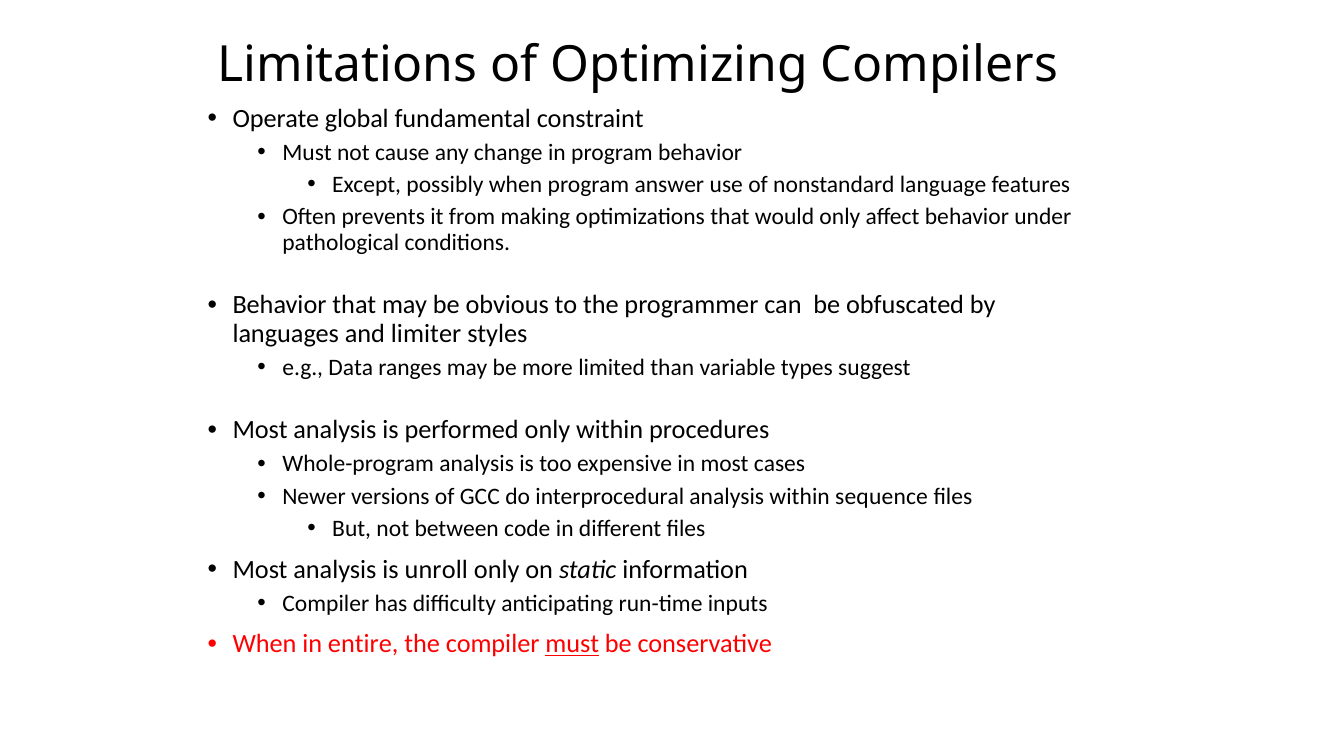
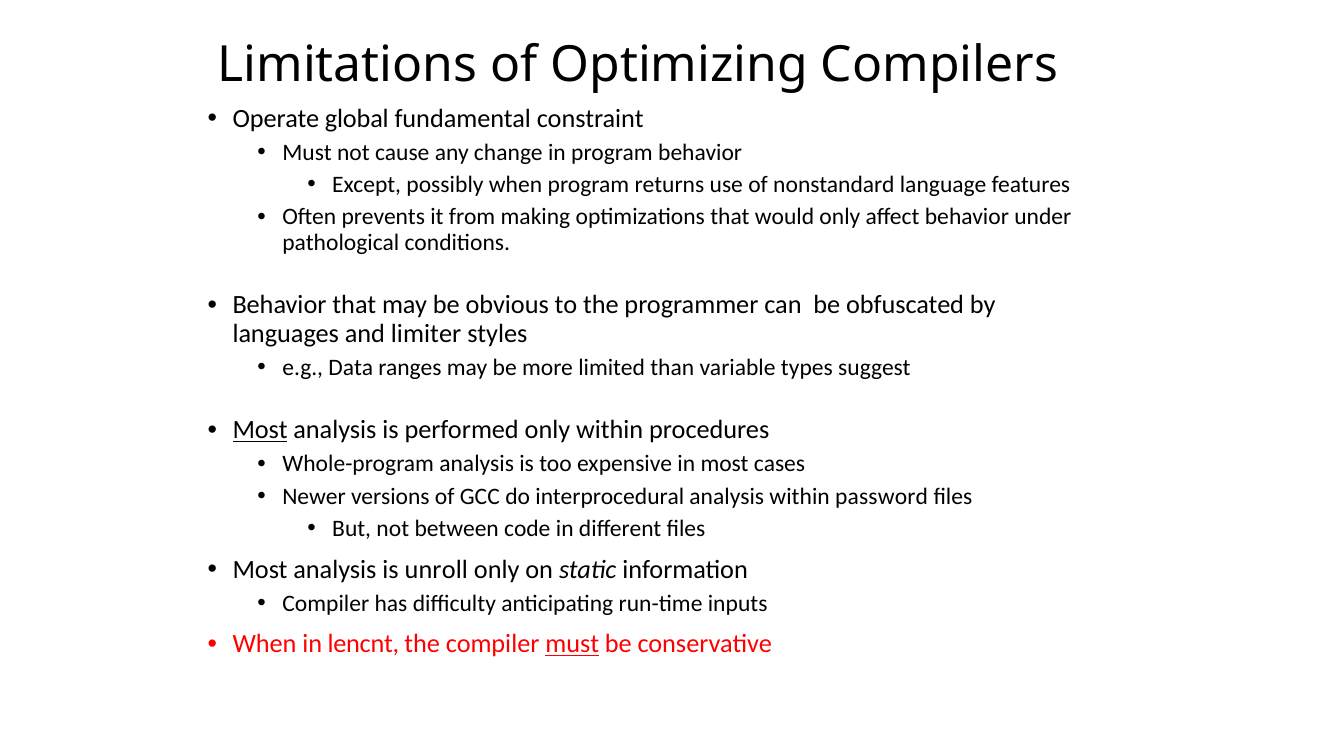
answer: answer -> returns
Most at (260, 430) underline: none -> present
sequence: sequence -> password
entire: entire -> lencnt
